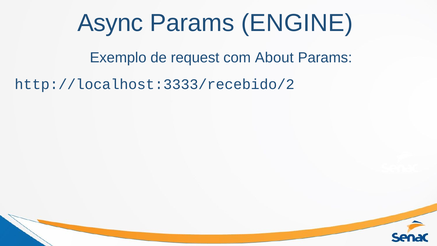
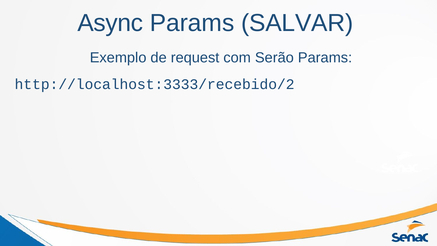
ENGINE: ENGINE -> SALVAR
About: About -> Serão
